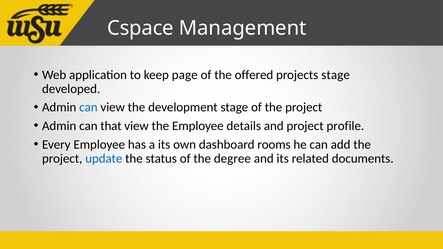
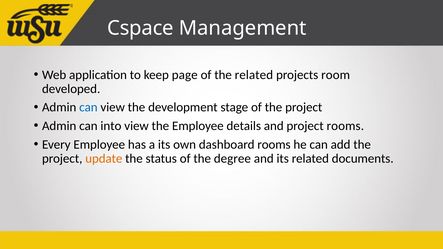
the offered: offered -> related
projects stage: stage -> room
that: that -> into
project profile: profile -> rooms
update colour: blue -> orange
